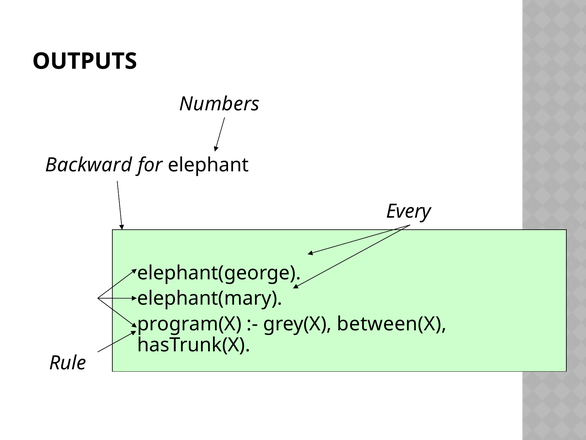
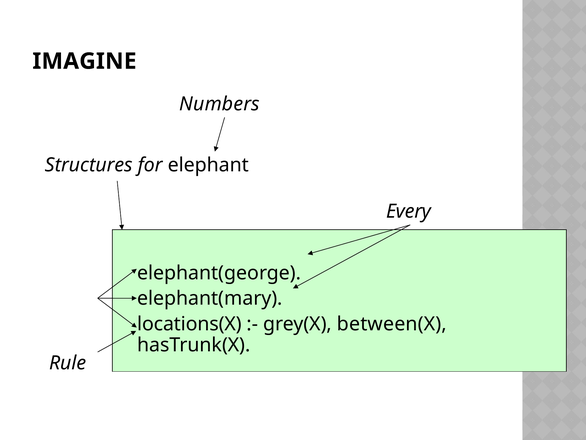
OUTPUTS: OUTPUTS -> IMAGINE
Backward: Backward -> Structures
program(X: program(X -> locations(X
